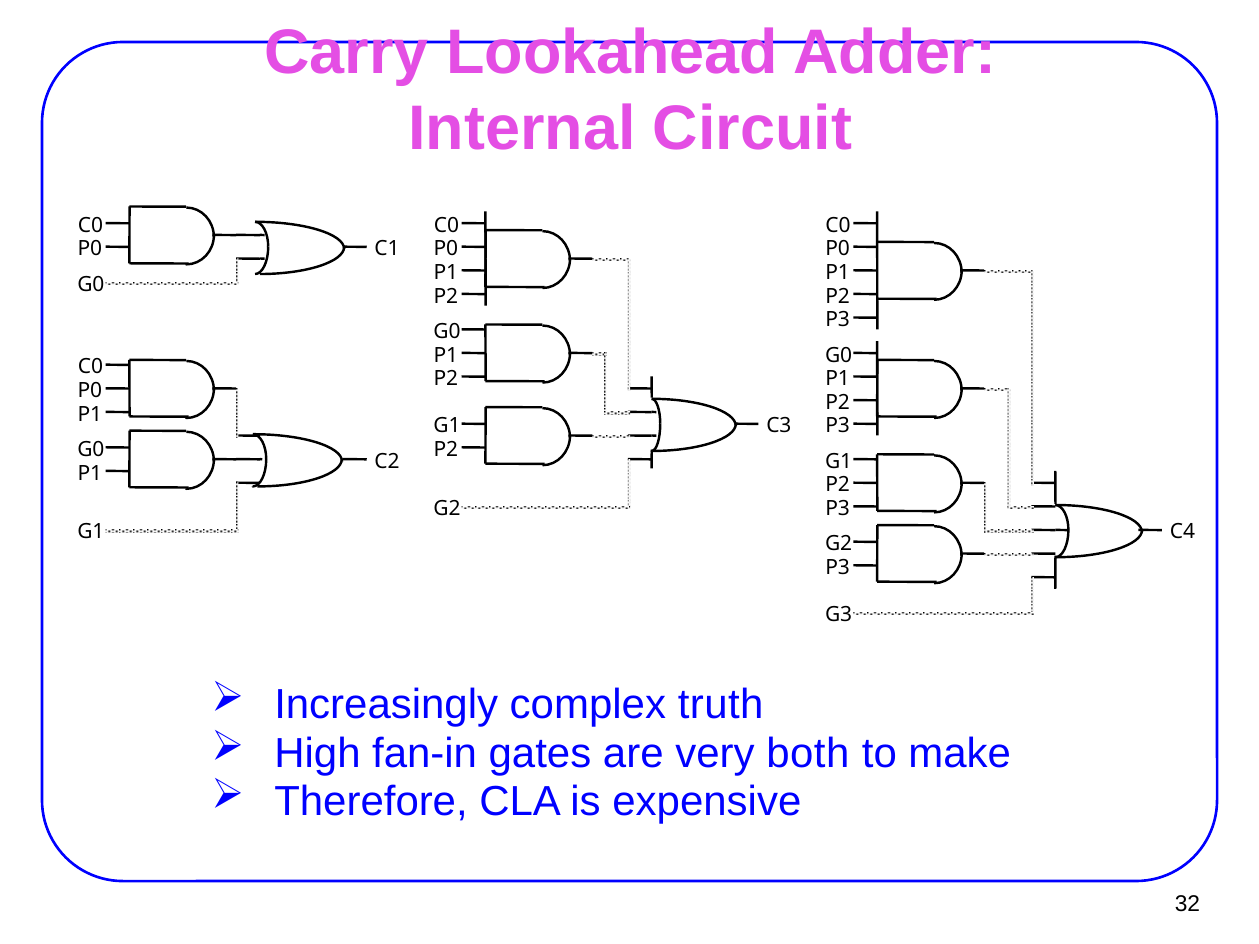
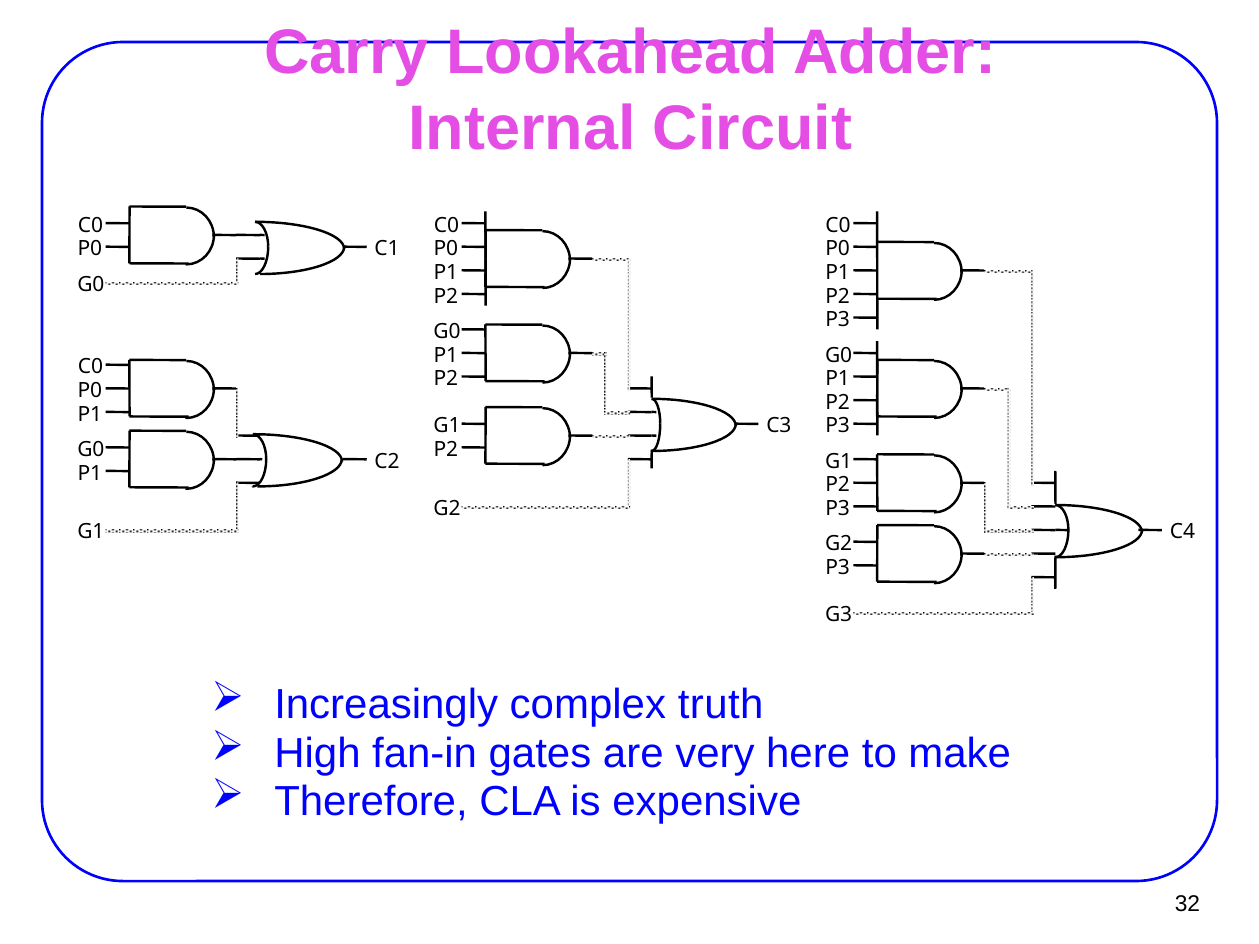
both: both -> here
